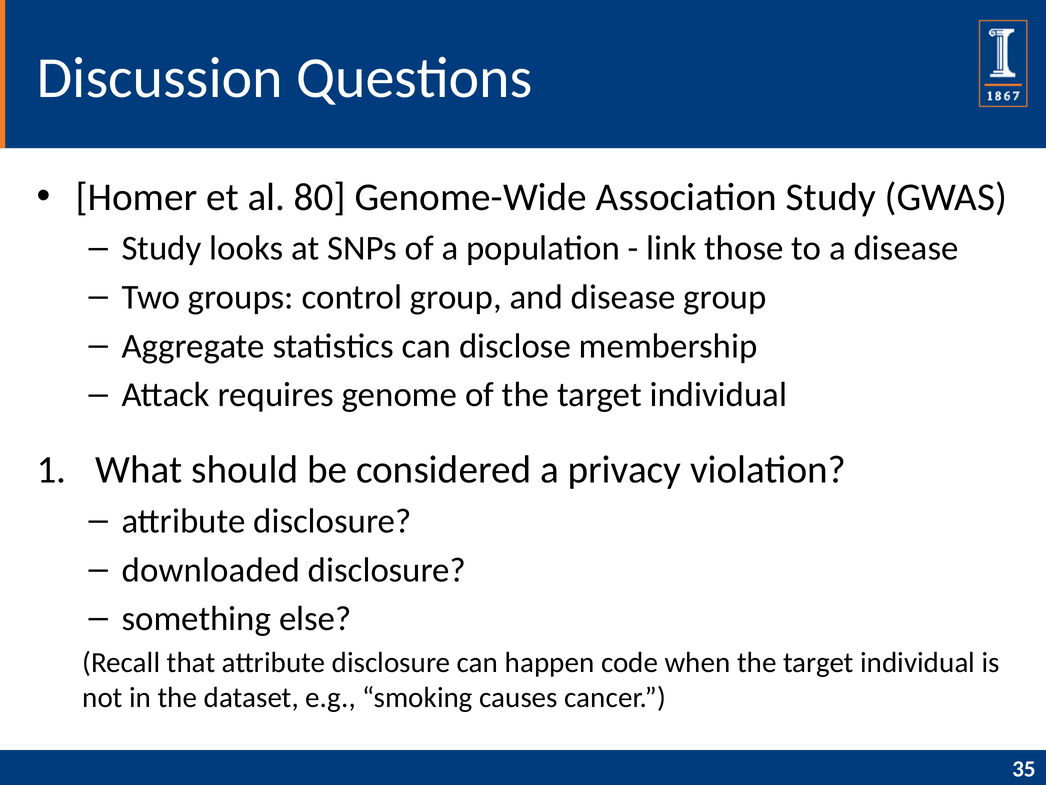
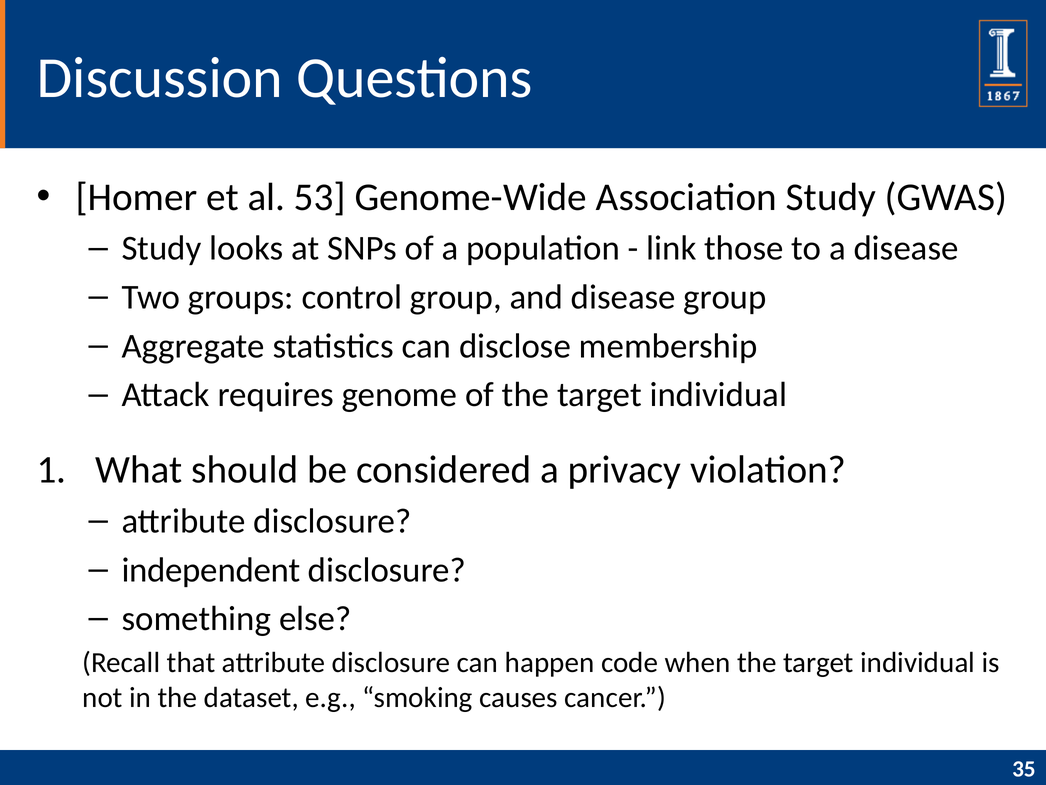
80: 80 -> 53
downloaded: downloaded -> independent
